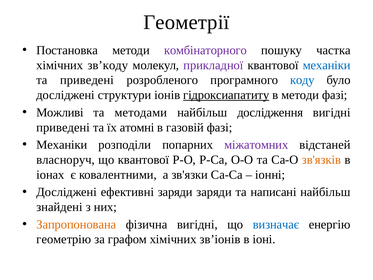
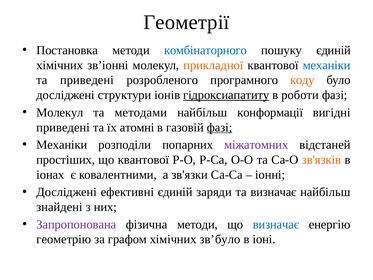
комбінаторного colour: purple -> blue
пошуку частка: частка -> єдиній
зв’коду: зв’коду -> зв’іонні
прикладної colour: purple -> orange
коду colour: blue -> orange
в методи: методи -> роботи
Можливі at (60, 112): Можливі -> Молекул
дослідження: дослідження -> конформації
фазі at (220, 127) underline: none -> present
власноруч: власноруч -> простіших
ефективні заряди: заряди -> єдиній
та написані: написані -> визначає
Запропонована colour: orange -> purple
фізична вигідні: вигідні -> методи
зв’іонів: зв’іонів -> зв’було
